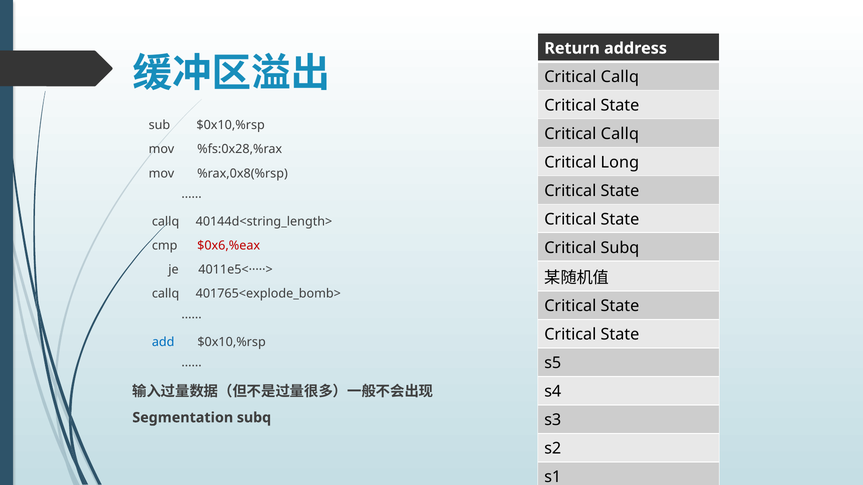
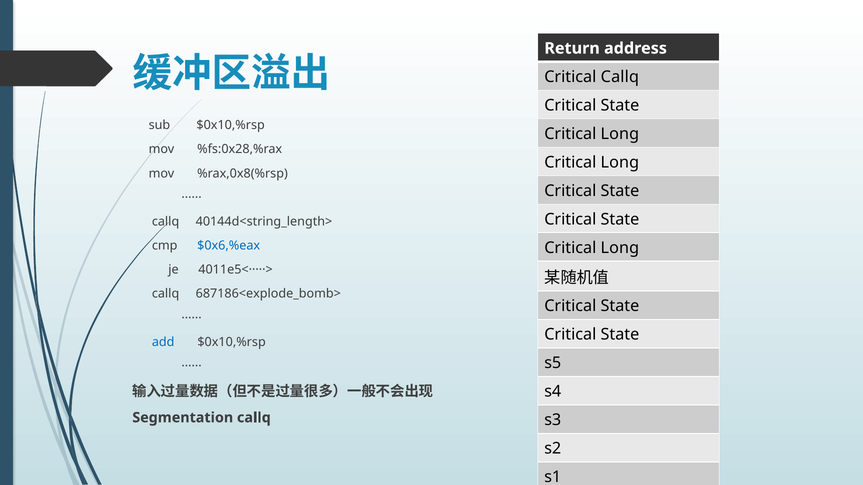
Callq at (620, 134): Callq -> Long
$0x6,%eax colour: red -> blue
Subq at (620, 248): Subq -> Long
401765<explode_bomb>: 401765<explode_bomb> -> 687186<explode_bomb>
Segmentation subq: subq -> callq
